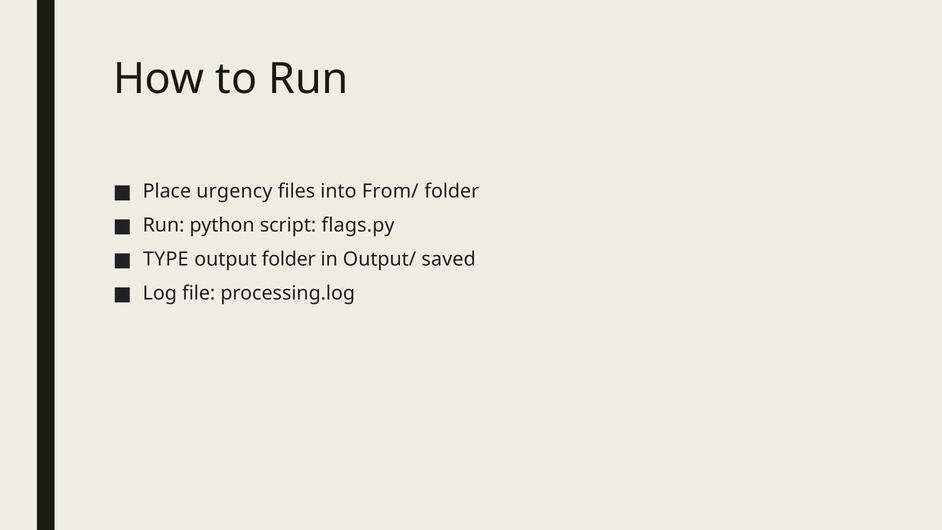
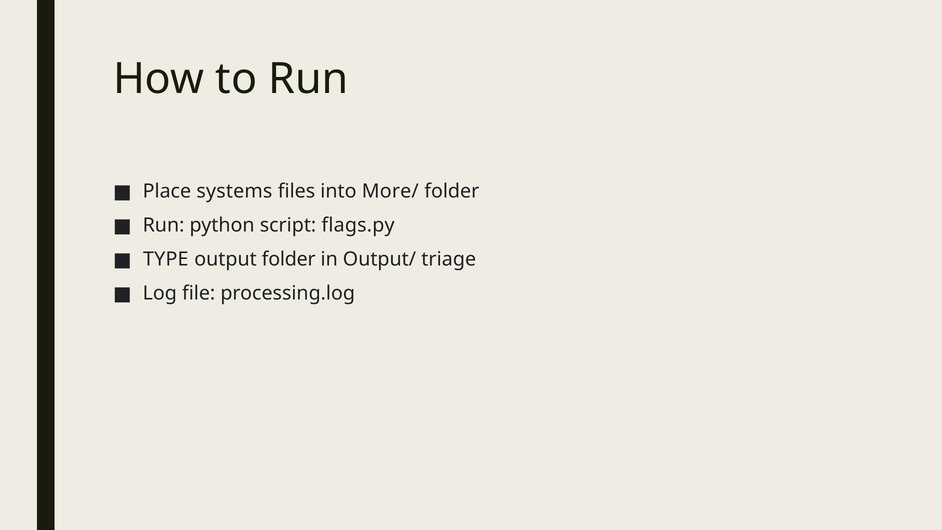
urgency: urgency -> systems
From/: From/ -> More/
saved: saved -> triage
